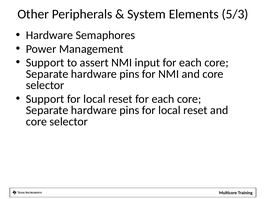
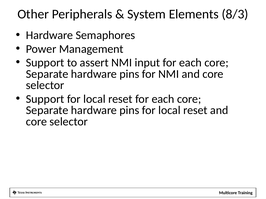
5/3: 5/3 -> 8/3
